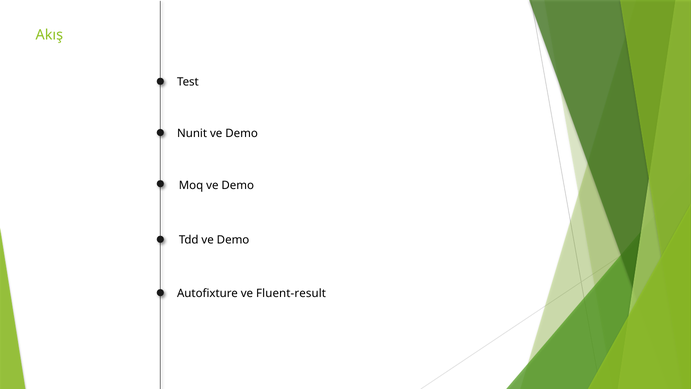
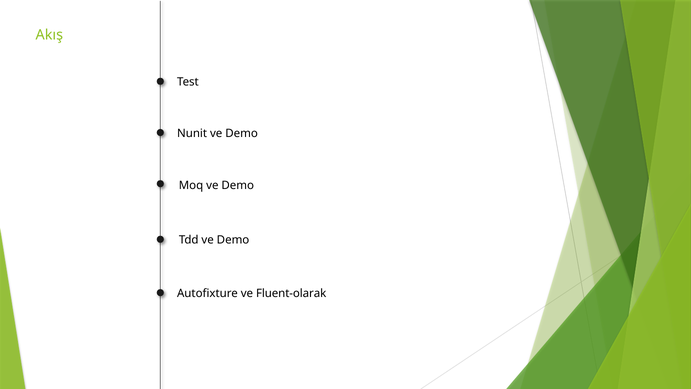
Fluent-result: Fluent-result -> Fluent-olarak
